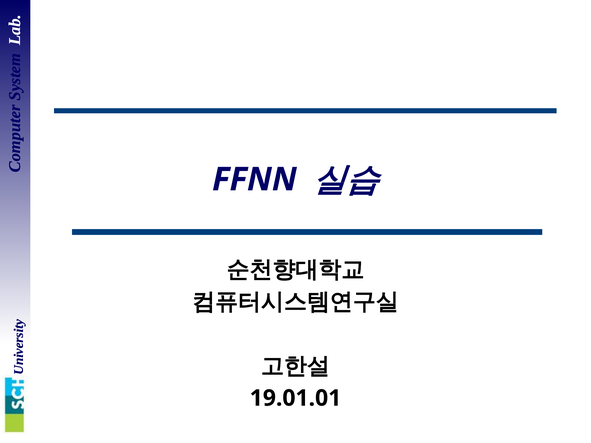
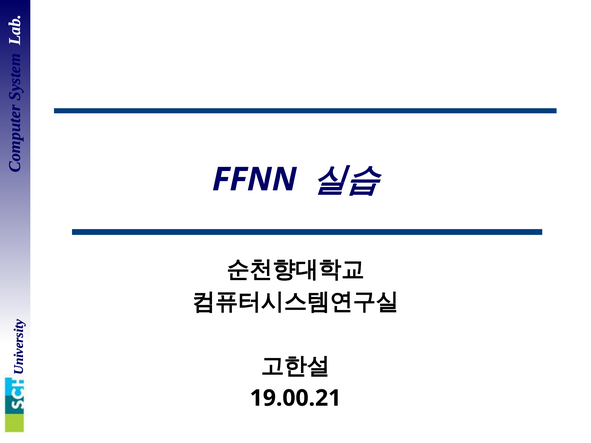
19.01.01: 19.01.01 -> 19.00.21
